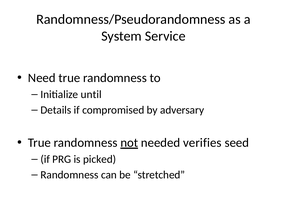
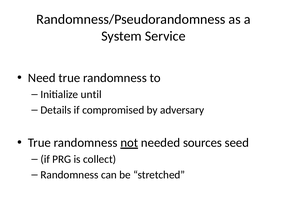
verifies: verifies -> sources
picked: picked -> collect
